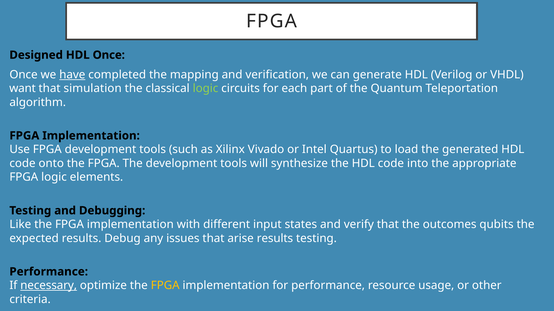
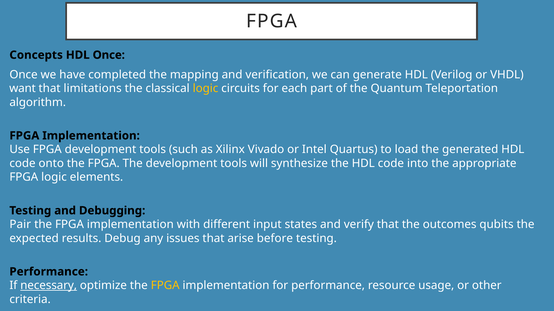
Designed: Designed -> Concepts
have underline: present -> none
simulation: simulation -> limitations
logic at (206, 89) colour: light green -> yellow
Like: Like -> Pair
arise results: results -> before
